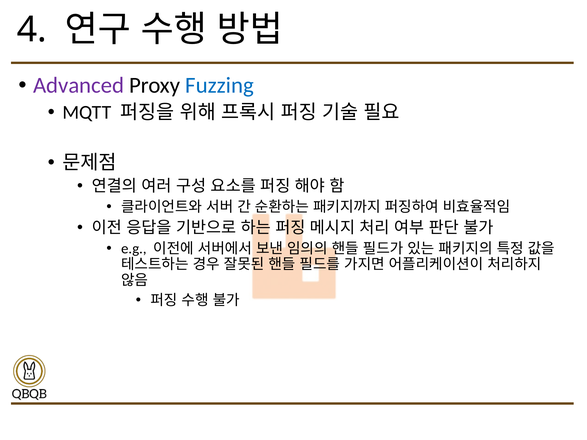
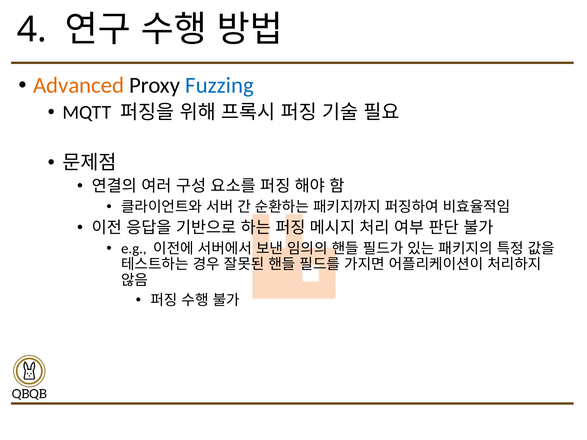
Advanced colour: purple -> orange
